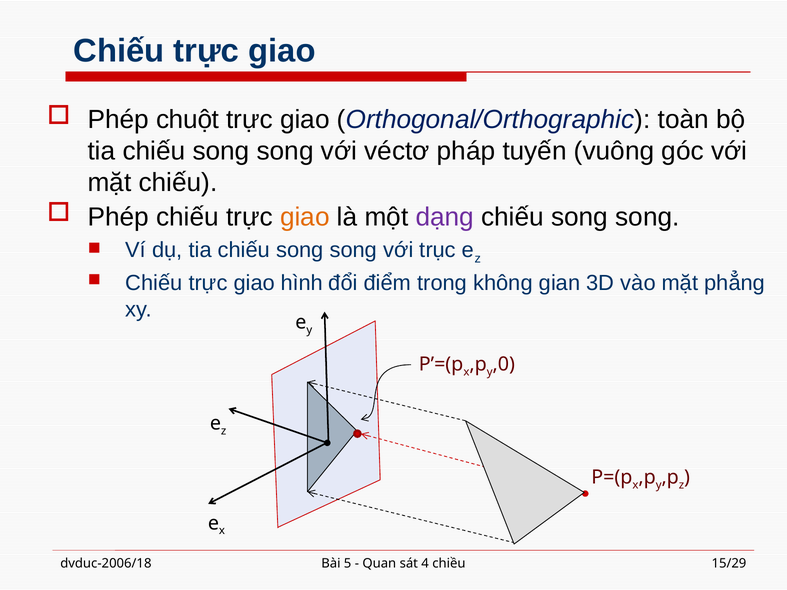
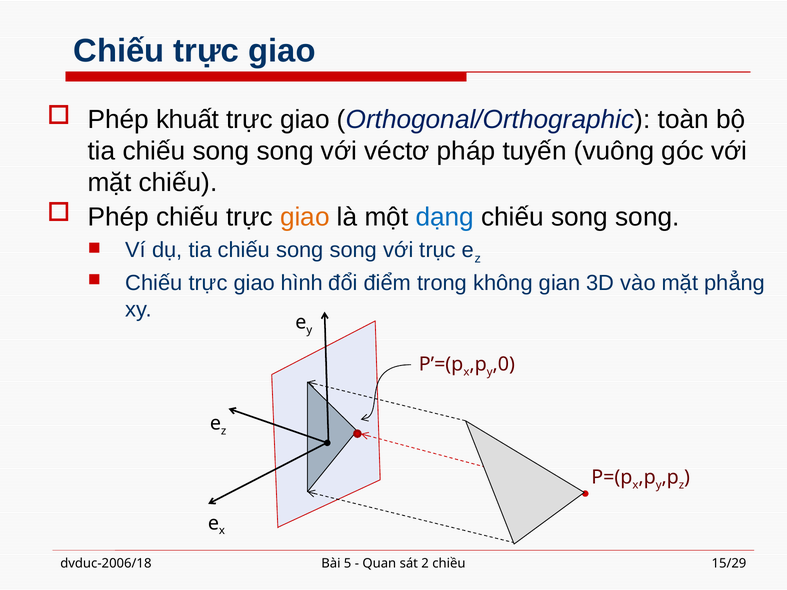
chuột: chuột -> khuất
dạng colour: purple -> blue
4: 4 -> 2
